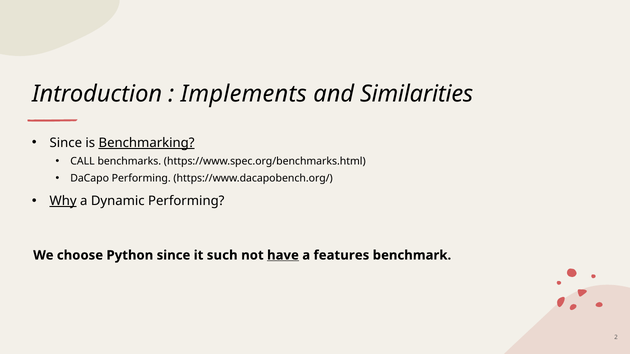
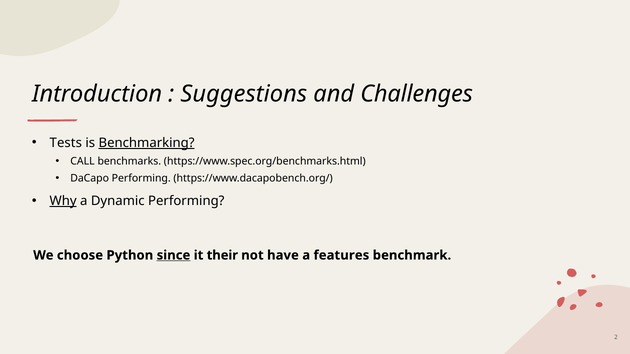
Implements: Implements -> Suggestions
Similarities: Similarities -> Challenges
Since at (66, 143): Since -> Tests
since at (173, 255) underline: none -> present
such: such -> their
have underline: present -> none
